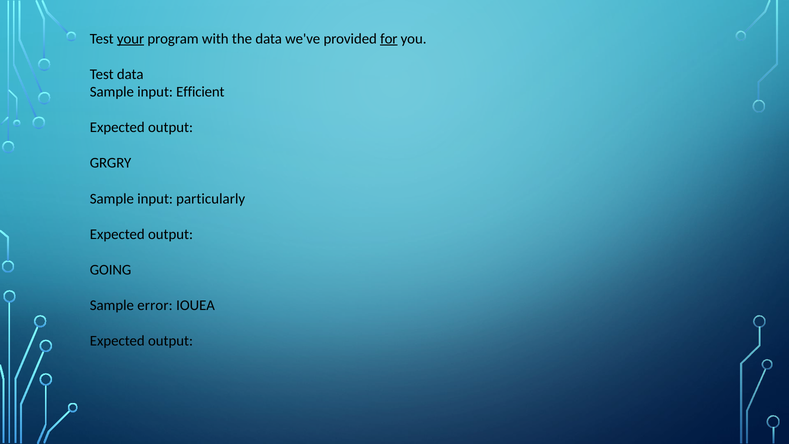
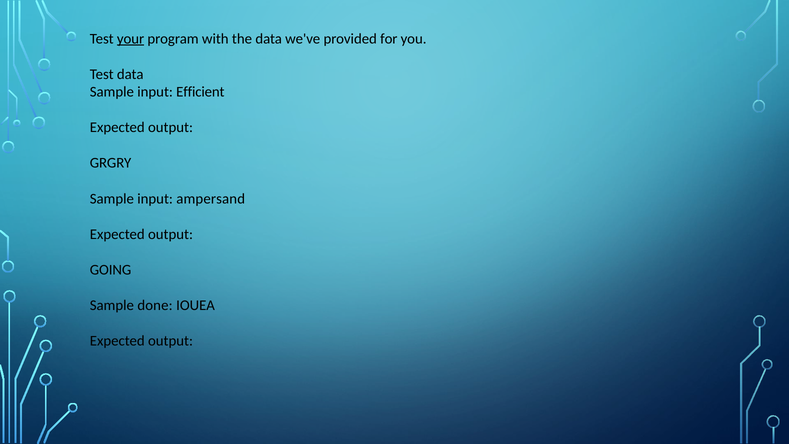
for underline: present -> none
particularly: particularly -> ampersand
error: error -> done
